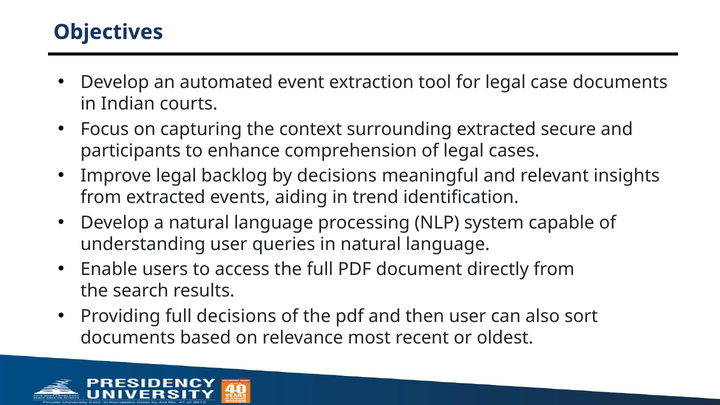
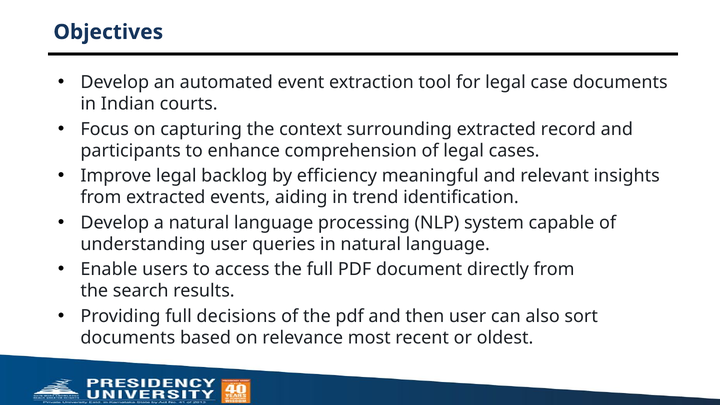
secure: secure -> record
by decisions: decisions -> efficiency
